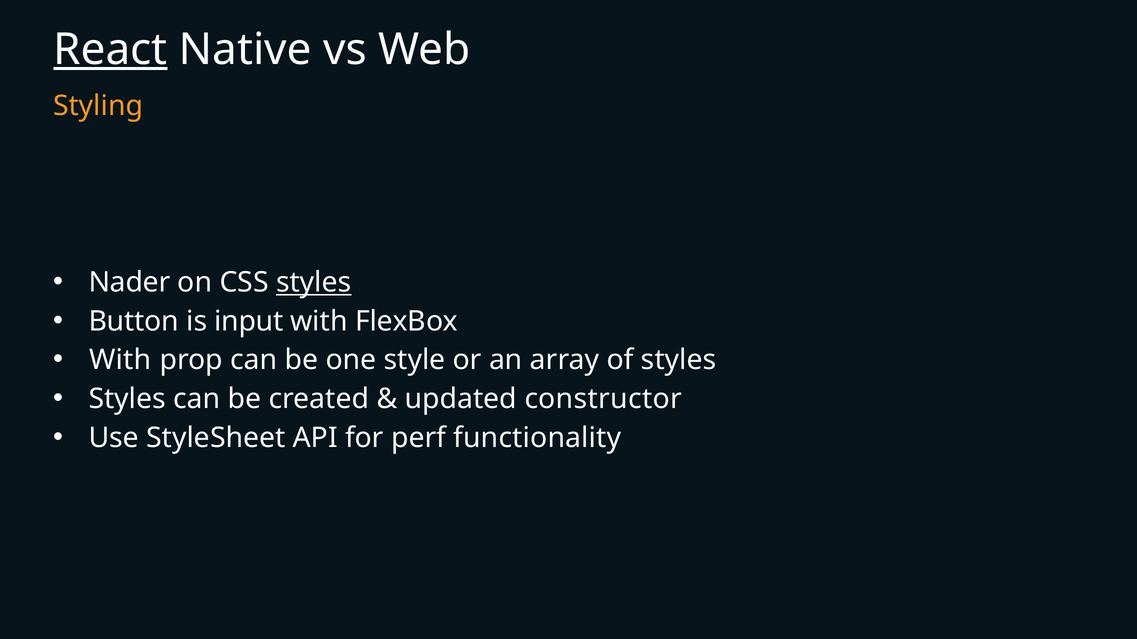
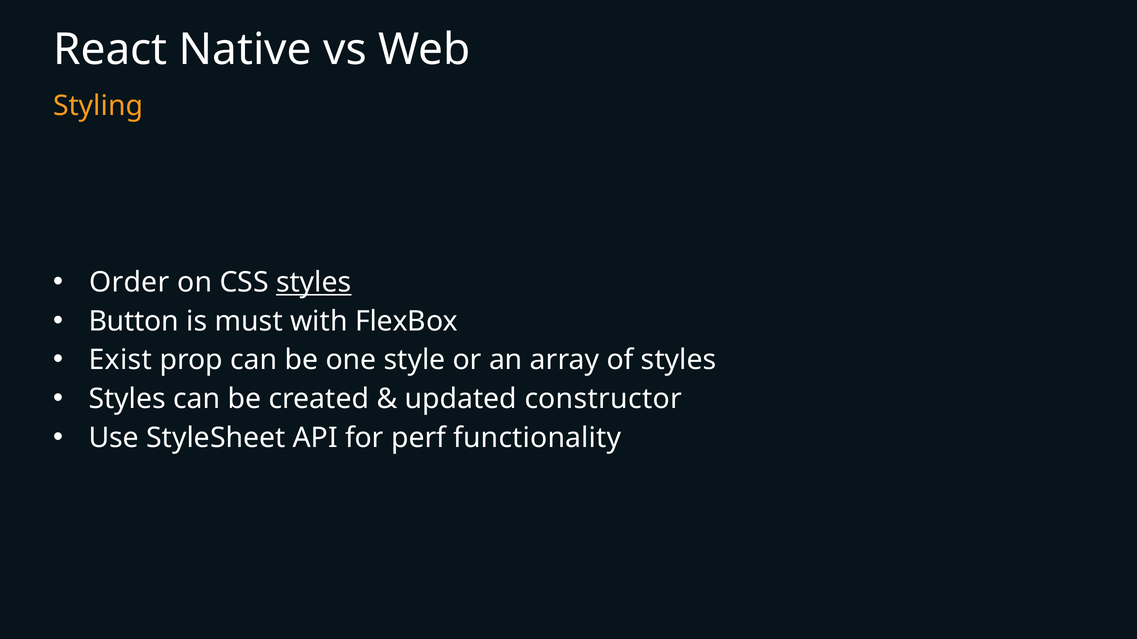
React underline: present -> none
Nader: Nader -> Order
input: input -> must
With at (120, 360): With -> Exist
